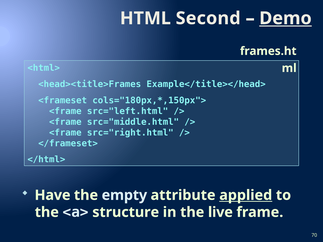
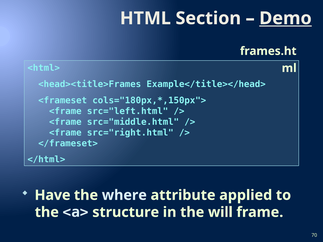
Second: Second -> Section
empty: empty -> where
applied underline: present -> none
live: live -> will
